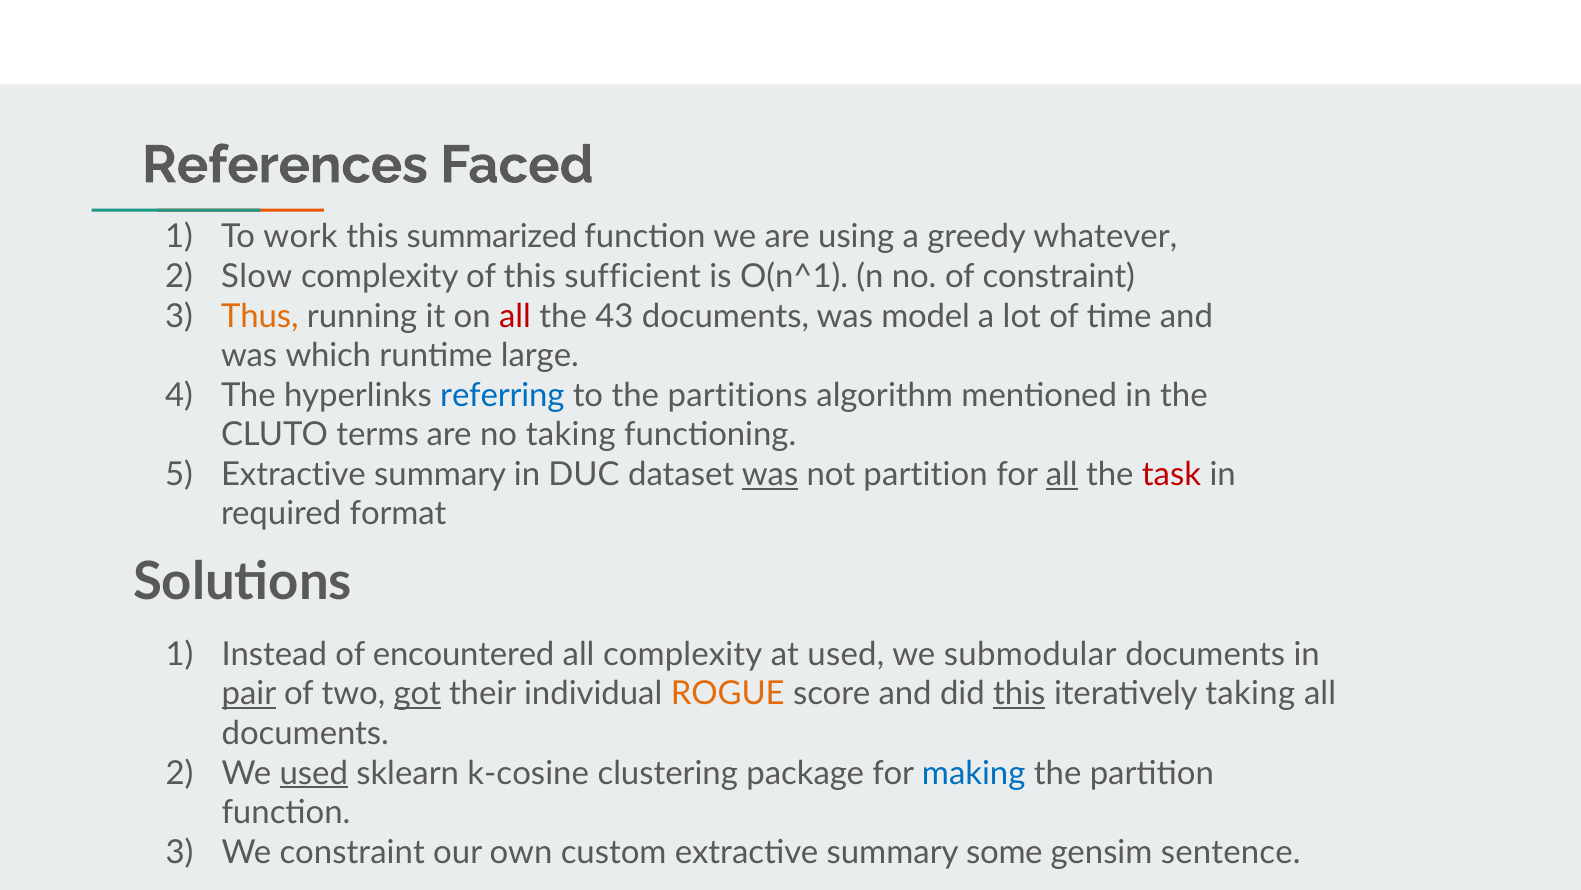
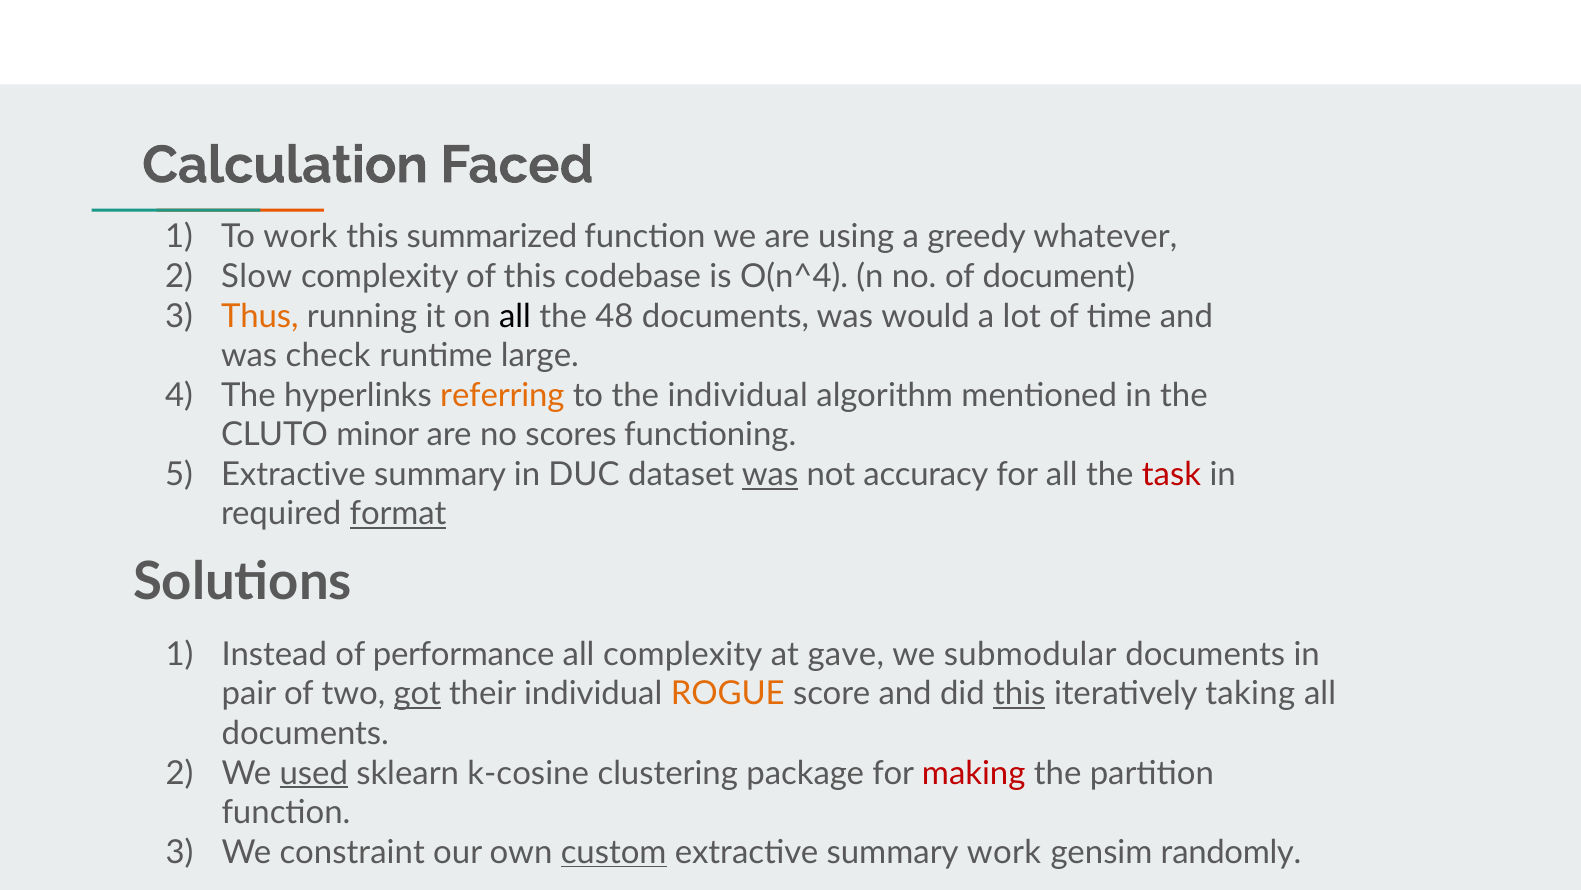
References: References -> Calculation
sufficient: sufficient -> codebase
O(n^1: O(n^1 -> O(n^4
of constraint: constraint -> document
all at (515, 316) colour: red -> black
43: 43 -> 48
model: model -> would
which: which -> check
referring colour: blue -> orange
the partitions: partitions -> individual
terms: terms -> minor
no taking: taking -> scores
not partition: partition -> accuracy
all at (1062, 474) underline: present -> none
format underline: none -> present
encountered: encountered -> performance
at used: used -> gave
pair underline: present -> none
making colour: blue -> red
custom underline: none -> present
summary some: some -> work
sentence: sentence -> randomly
